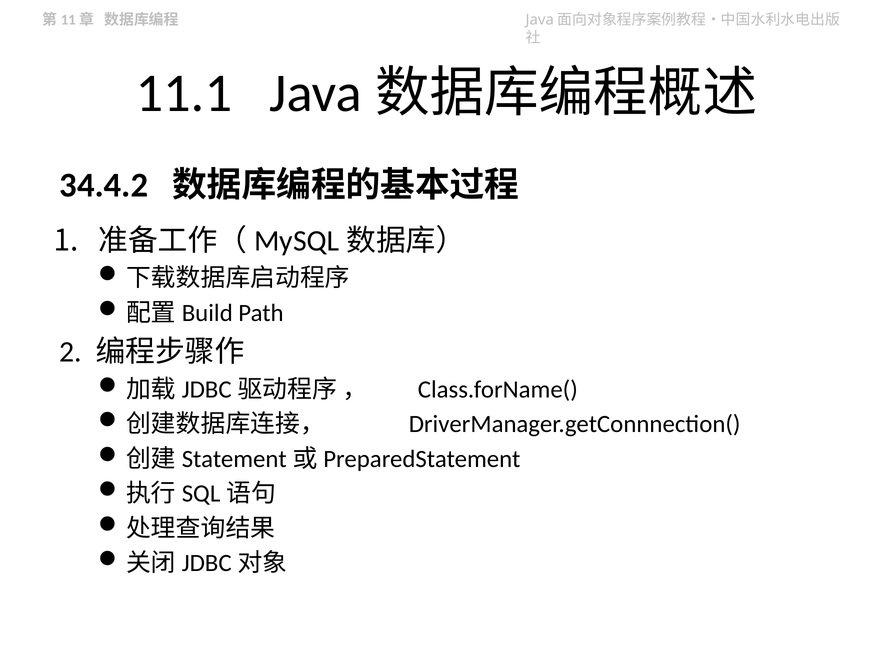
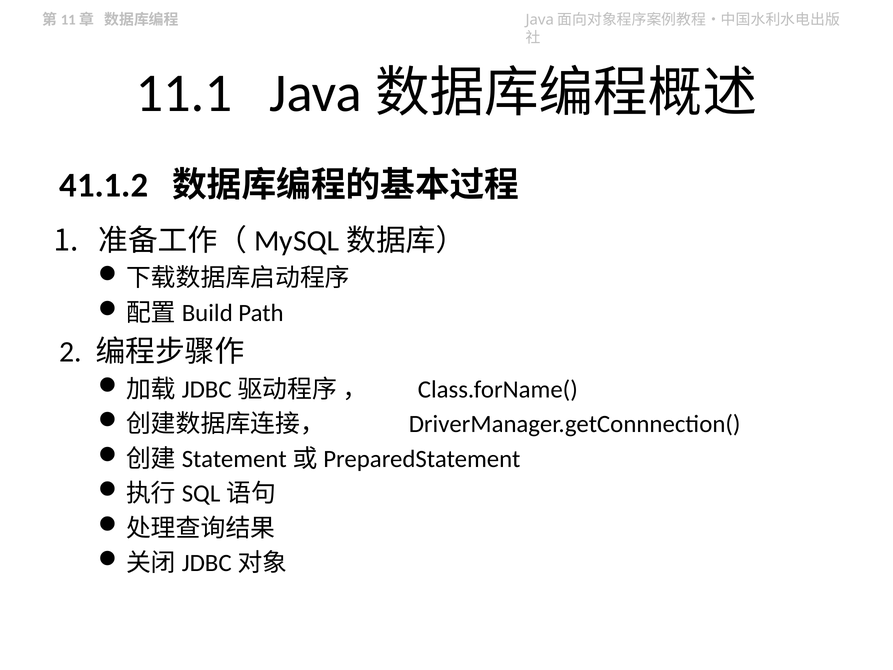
34.4.2: 34.4.2 -> 41.1.2
